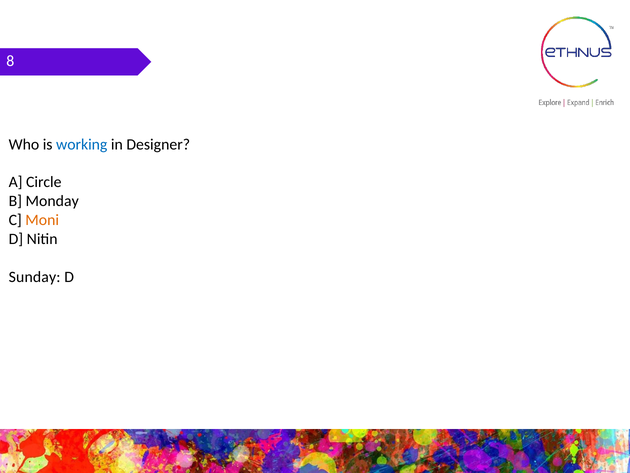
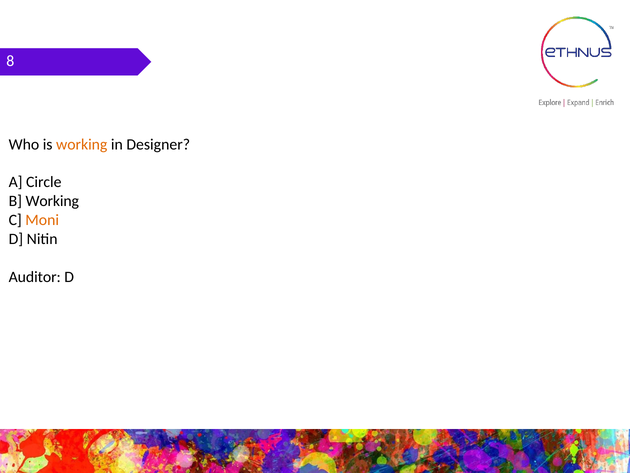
working at (82, 144) colour: blue -> orange
B Monday: Monday -> Working
Sunday: Sunday -> Auditor
